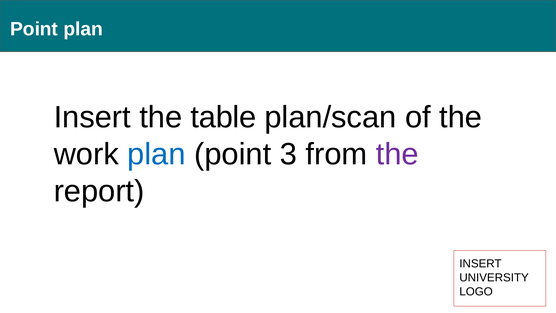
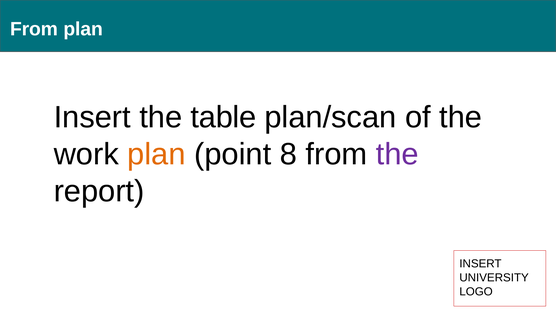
Point at (34, 29): Point -> From
plan at (156, 154) colour: blue -> orange
3: 3 -> 8
